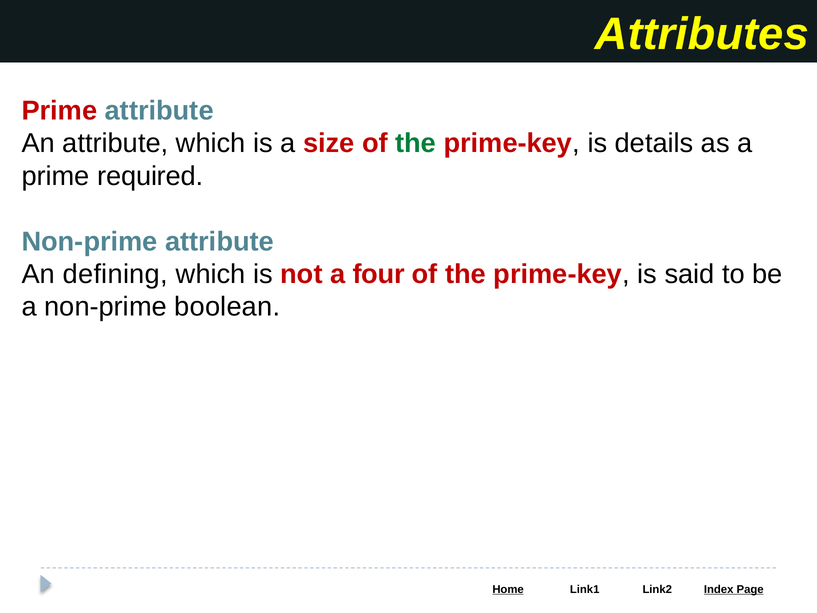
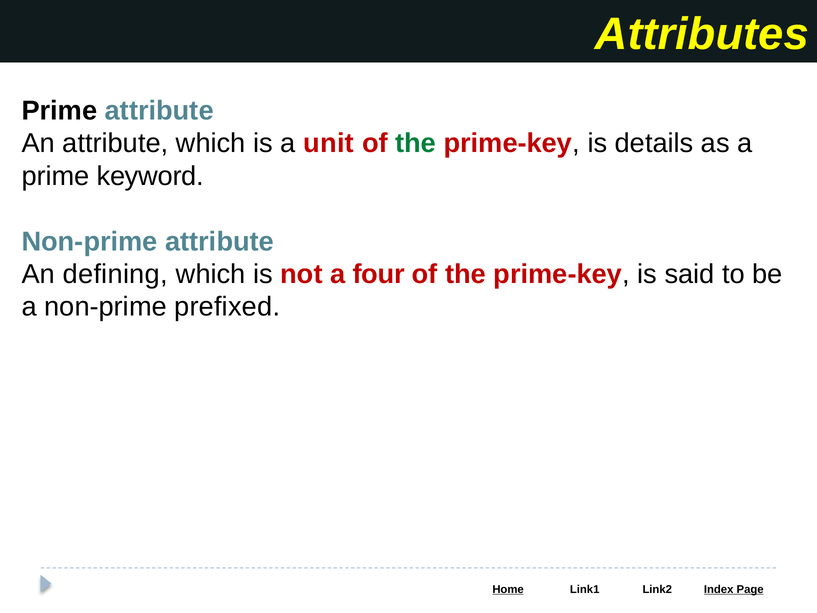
Prime at (59, 111) colour: red -> black
size: size -> unit
required: required -> keyword
boolean: boolean -> prefixed
